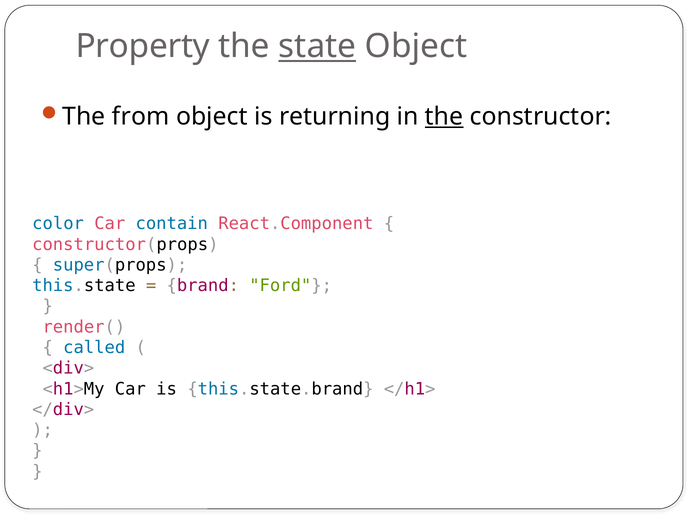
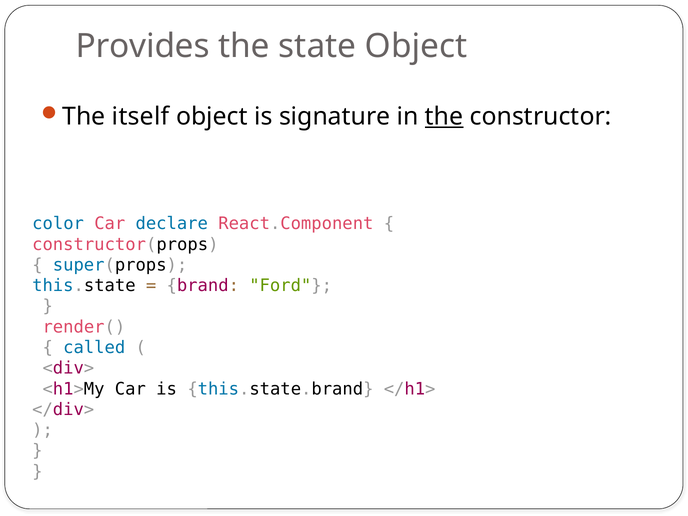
Property: Property -> Provides
state underline: present -> none
from: from -> itself
returning: returning -> signature
contain: contain -> declare
